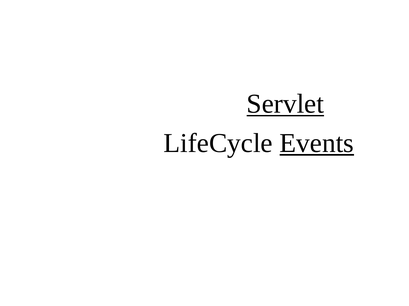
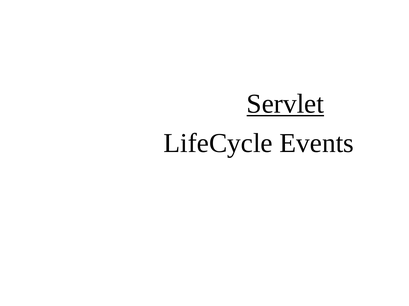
Events underline: present -> none
